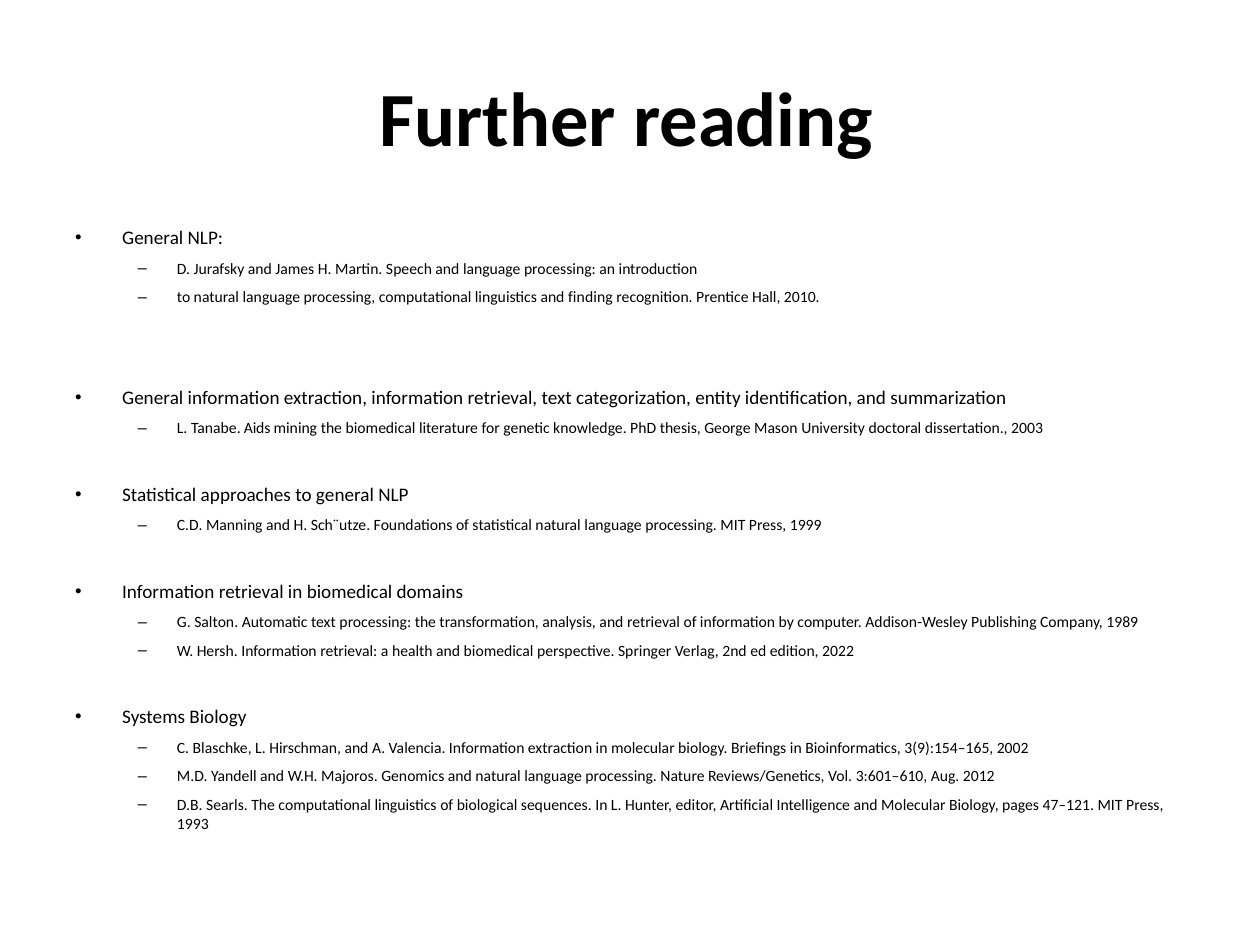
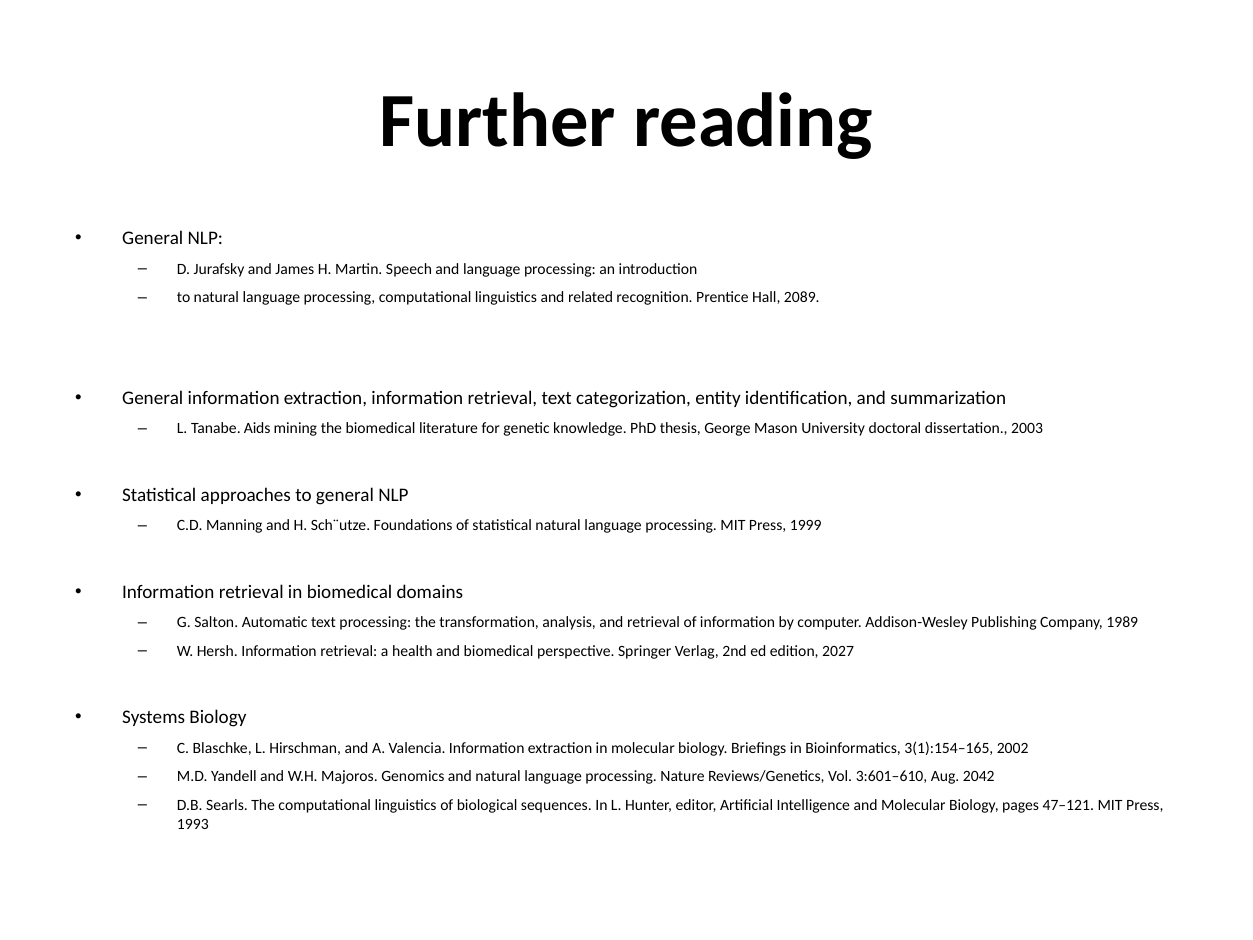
finding: finding -> related
2010: 2010 -> 2089
2022: 2022 -> 2027
3(9):154–165: 3(9):154–165 -> 3(1):154–165
2012: 2012 -> 2042
